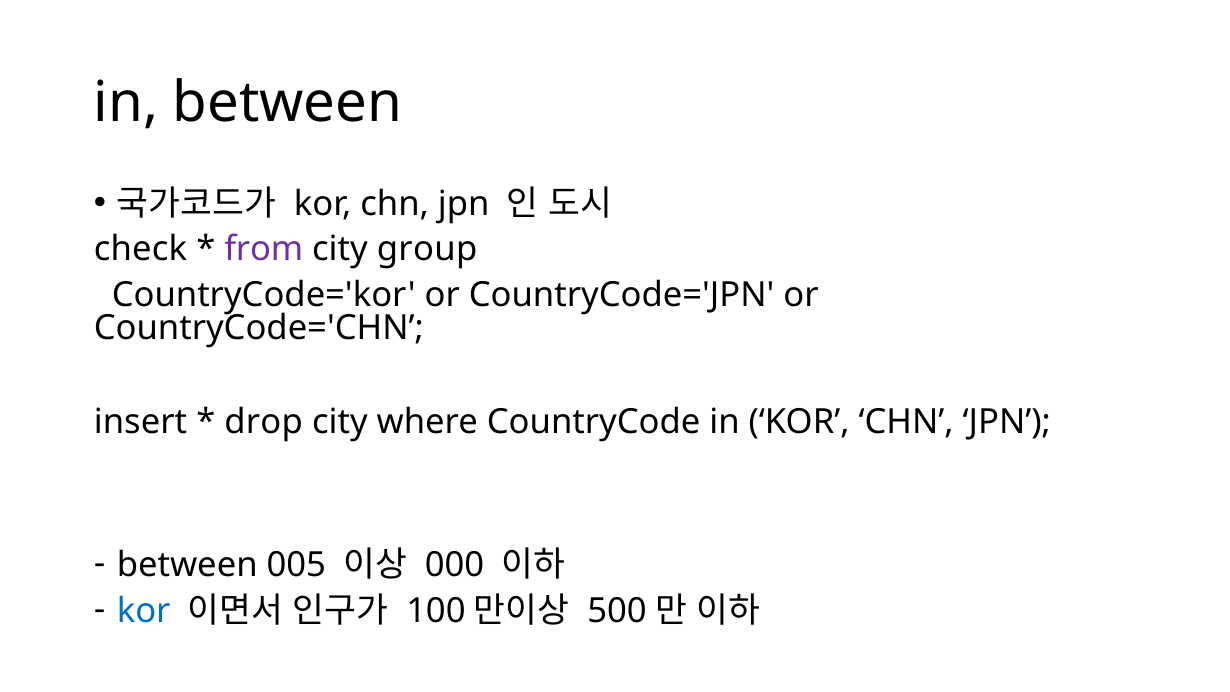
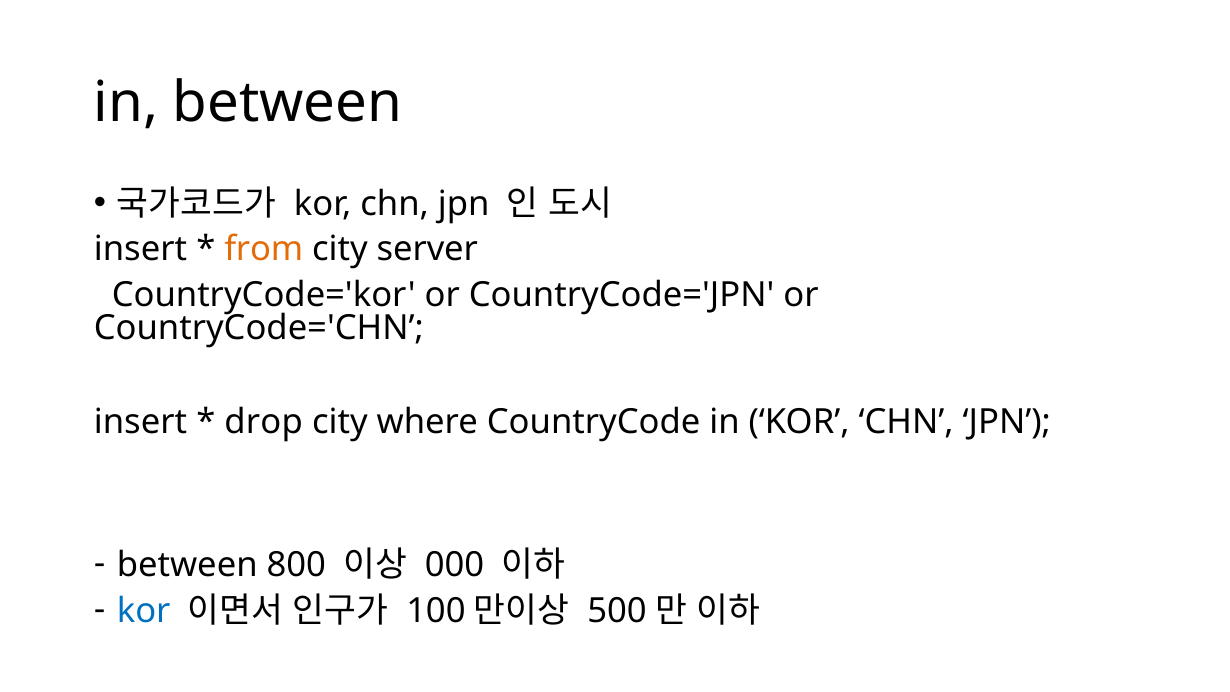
check at (140, 249): check -> insert
from colour: purple -> orange
group: group -> server
005: 005 -> 800
